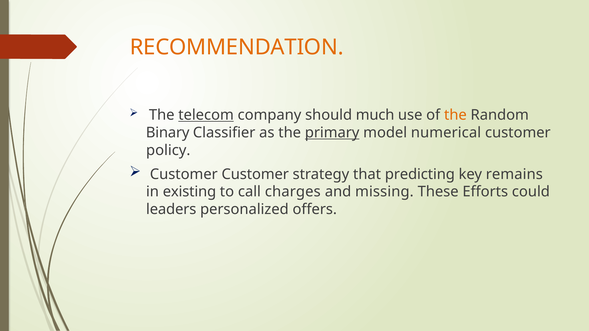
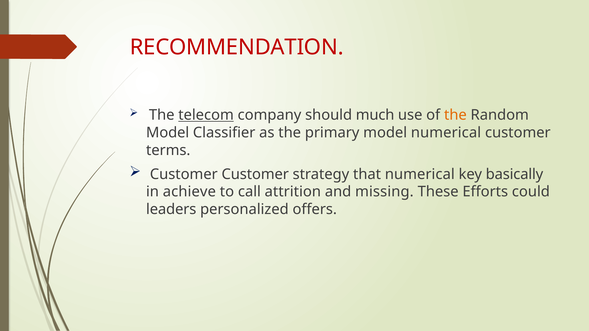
RECOMMENDATION colour: orange -> red
Binary at (168, 133): Binary -> Model
primary underline: present -> none
policy: policy -> terms
that predicting: predicting -> numerical
remains: remains -> basically
existing: existing -> achieve
charges: charges -> attrition
